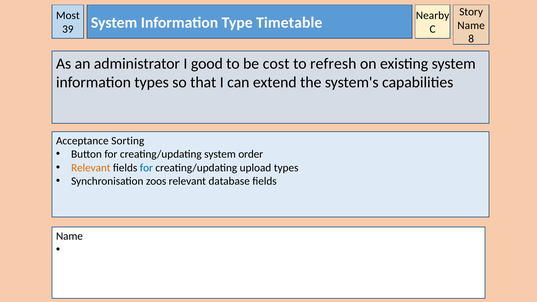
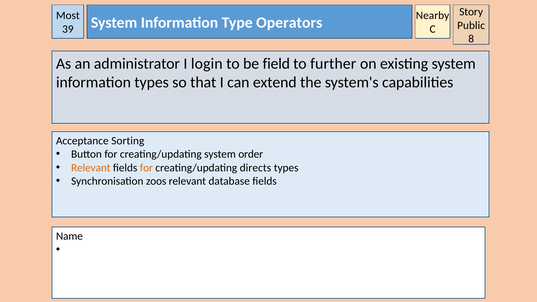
Name at (471, 25): Name -> Public
Timetable: Timetable -> Operators
good: good -> login
cost: cost -> field
refresh: refresh -> further
for at (146, 168) colour: blue -> orange
upload: upload -> directs
